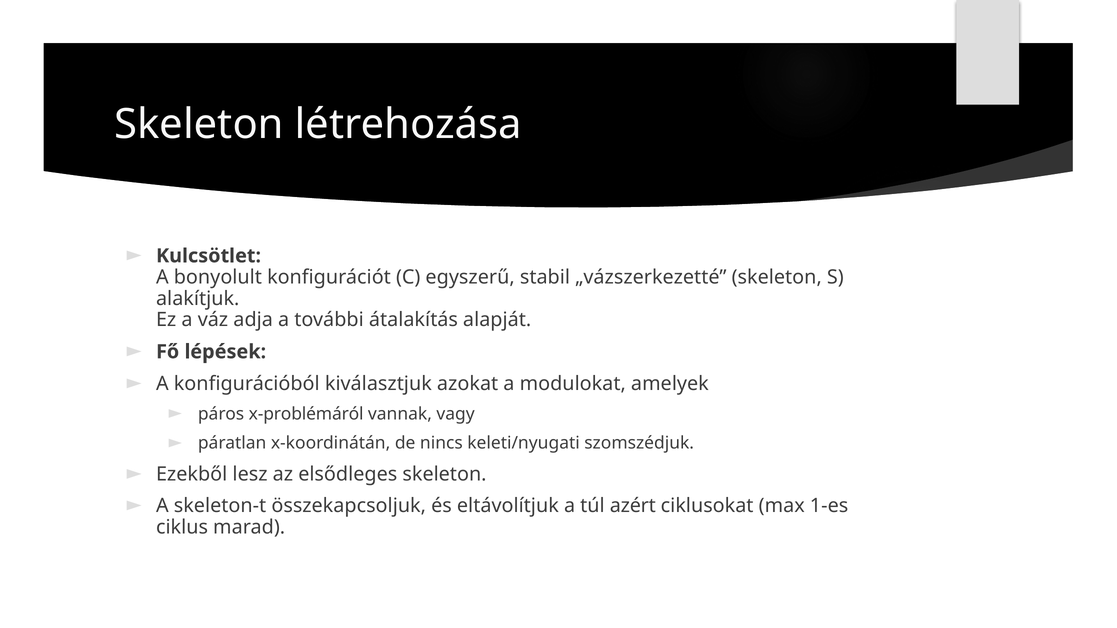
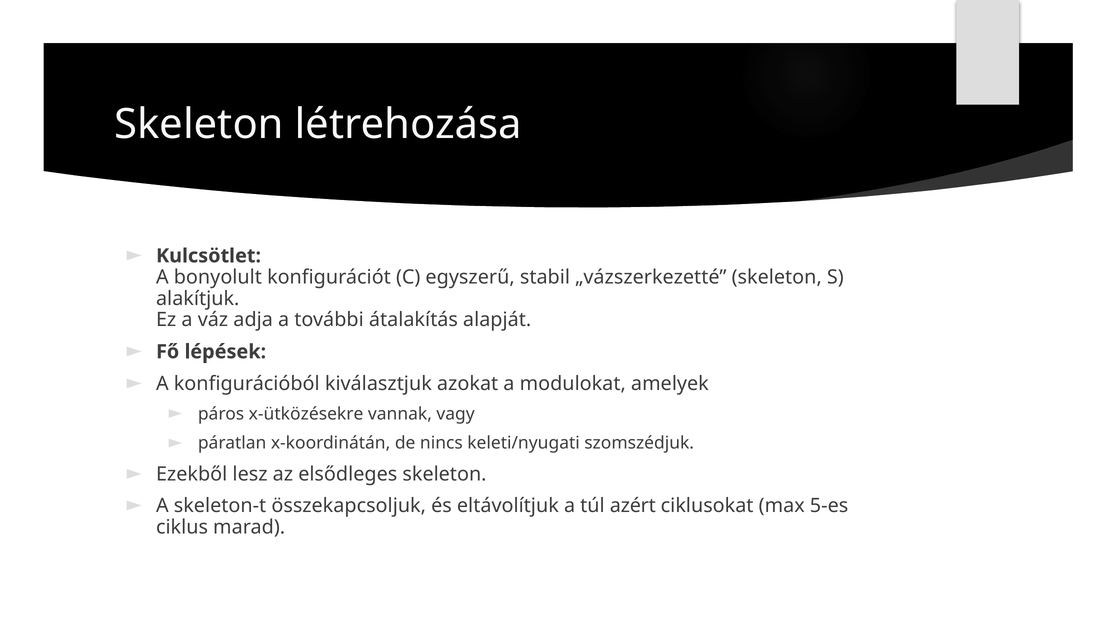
x-problémáról: x-problémáról -> x-ütközésekre
1-es: 1-es -> 5-es
